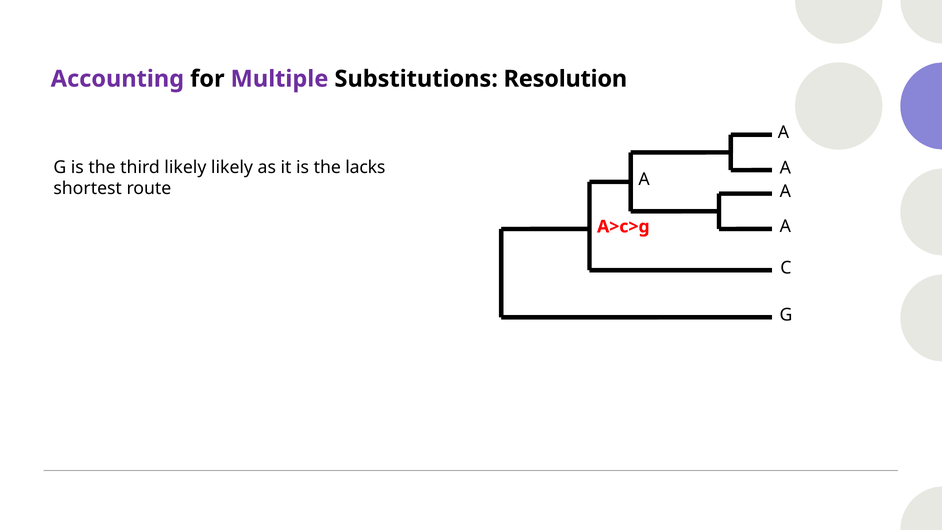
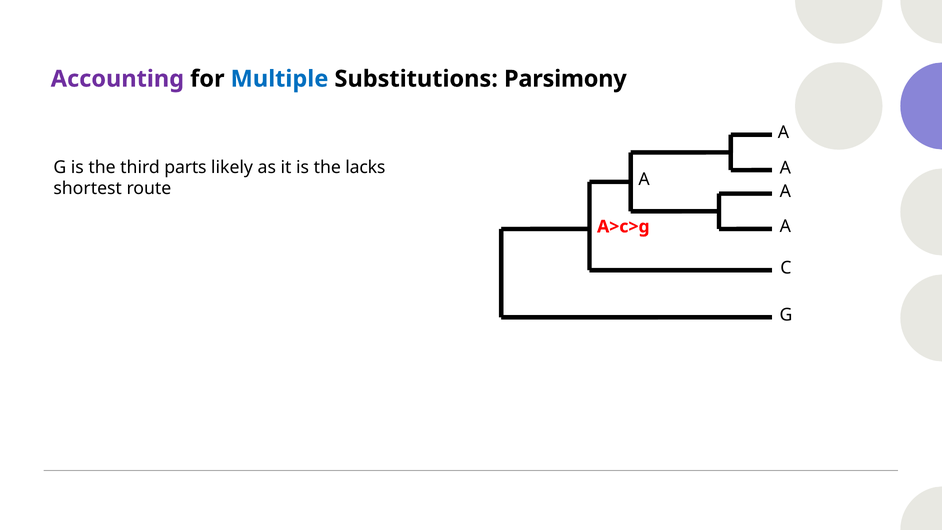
Multiple colour: purple -> blue
Resolution: Resolution -> Parsimony
third likely: likely -> parts
